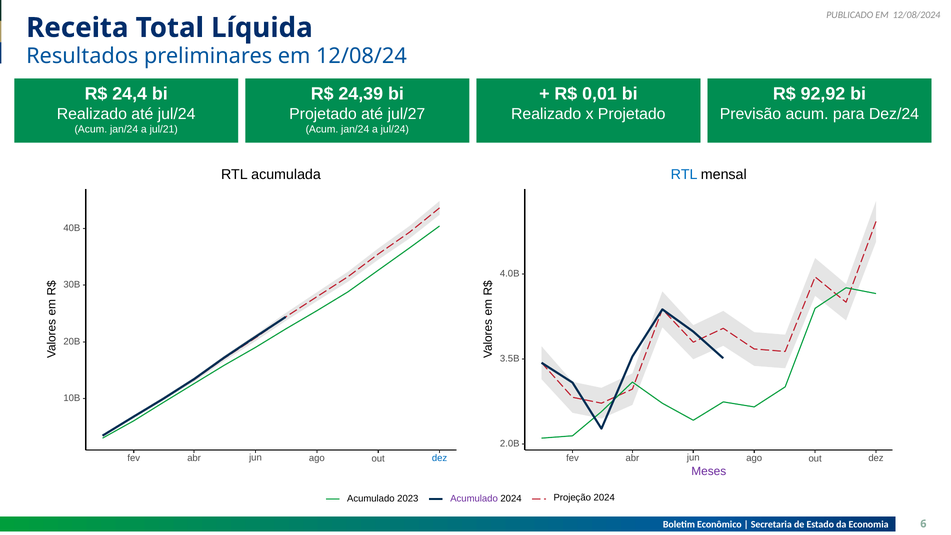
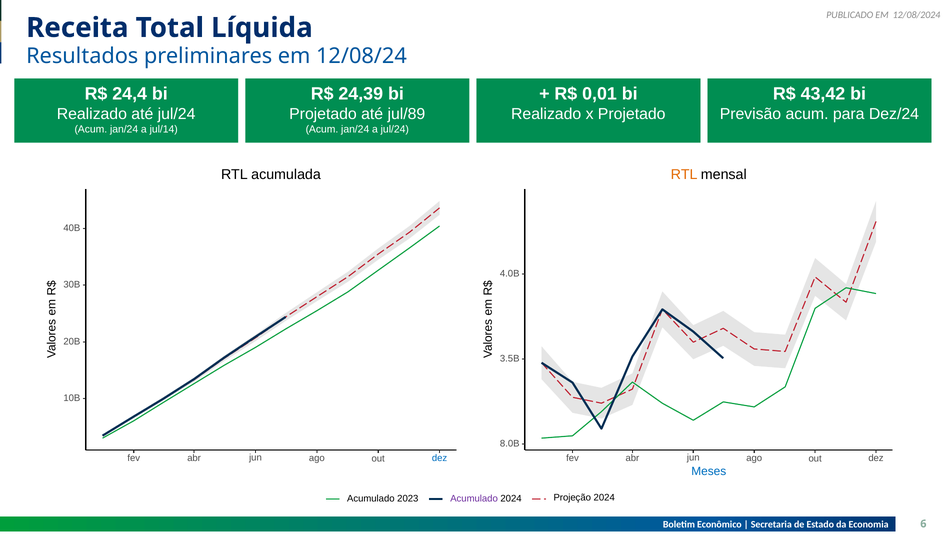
92,92: 92,92 -> 43,42
jul/27: jul/27 -> jul/89
jul/21: jul/21 -> jul/14
RTL at (684, 175) colour: blue -> orange
2.0B: 2.0B -> 8.0B
Meses colour: purple -> blue
